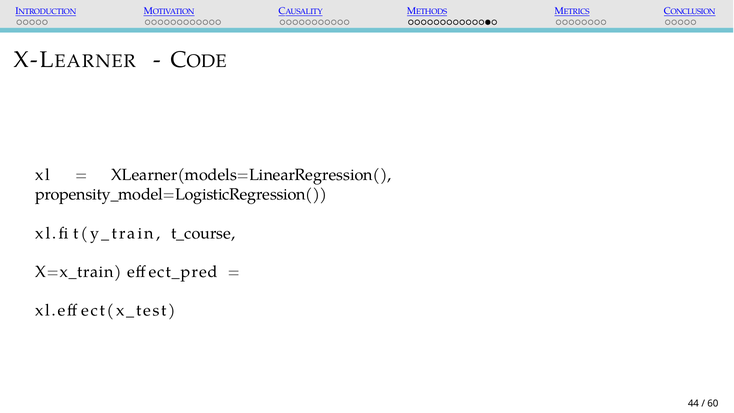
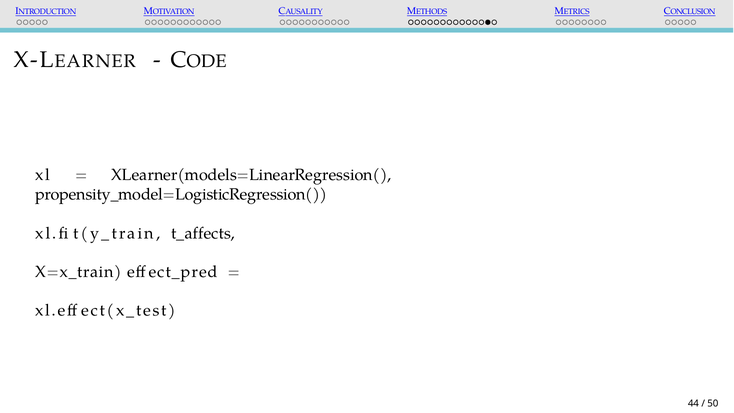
t_course: t_course -> t_affects
60: 60 -> 50
